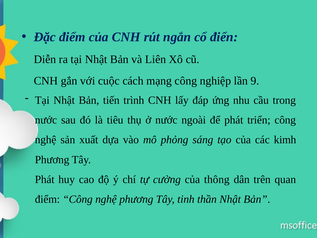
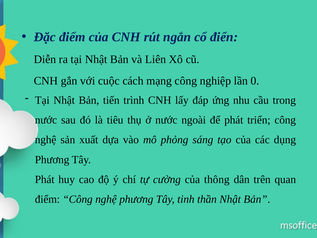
9: 9 -> 0
kimh: kimh -> dụng
